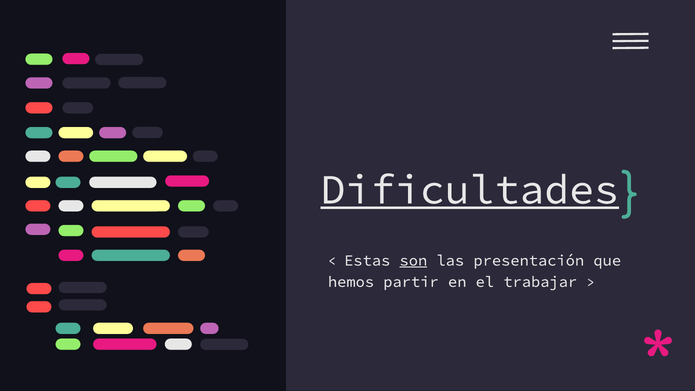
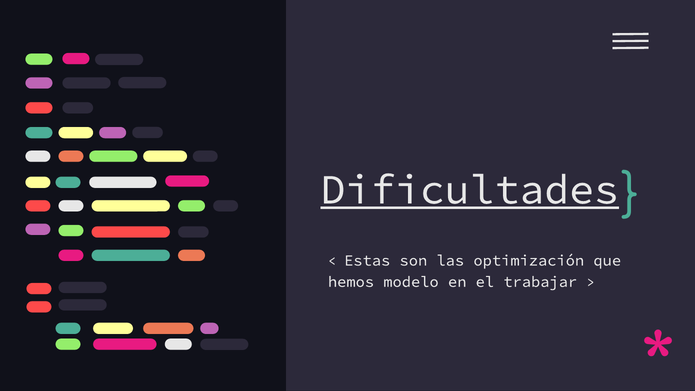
son underline: present -> none
presentación: presentación -> optimización
partir: partir -> modelo
